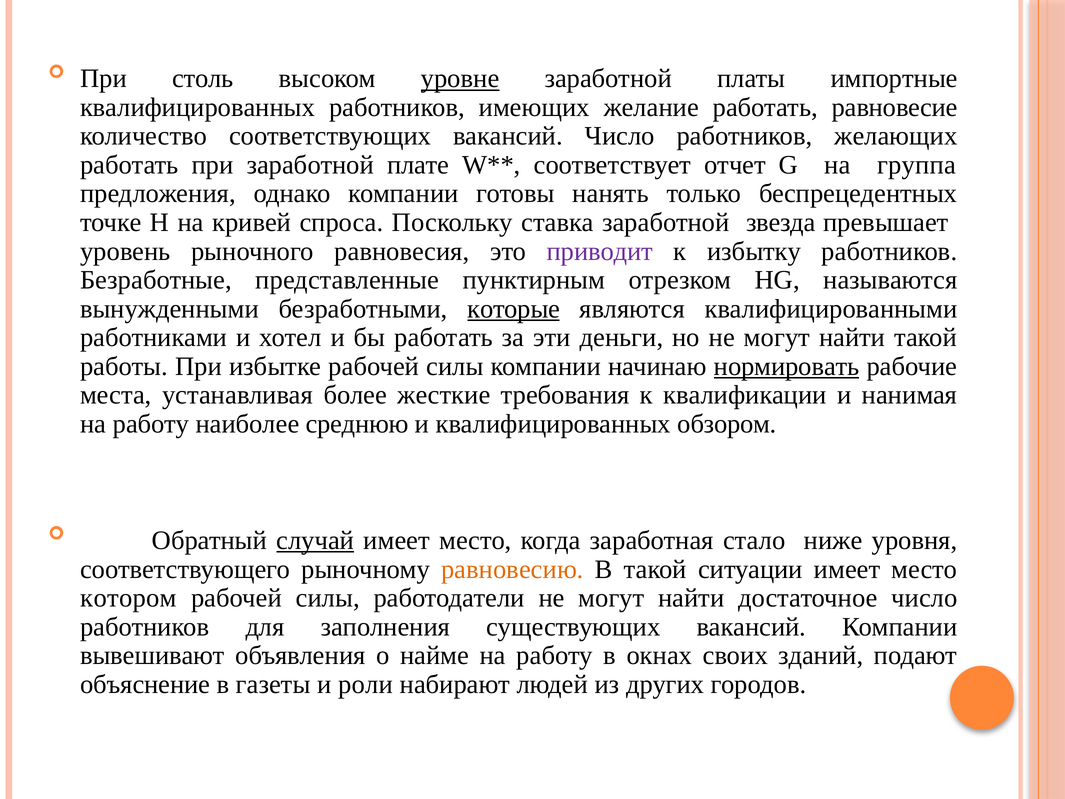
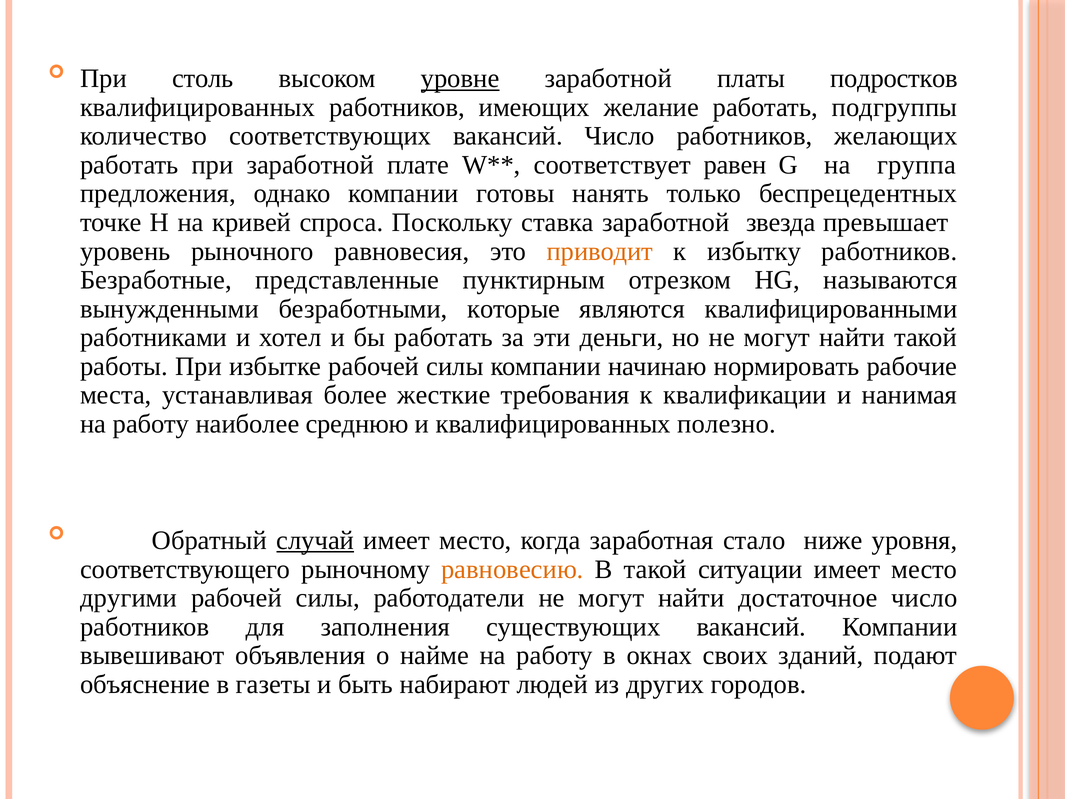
импортные: импортные -> подростков
равновесие: равновесие -> подгруппы
отчет: отчет -> равен
приводит colour: purple -> orange
которые underline: present -> none
нормировать underline: present -> none
обзором: обзором -> полезно
котором: котором -> другими
роли: роли -> быть
